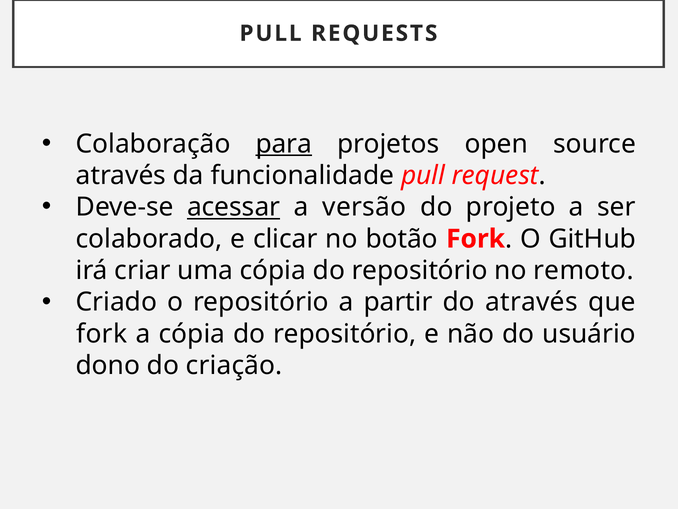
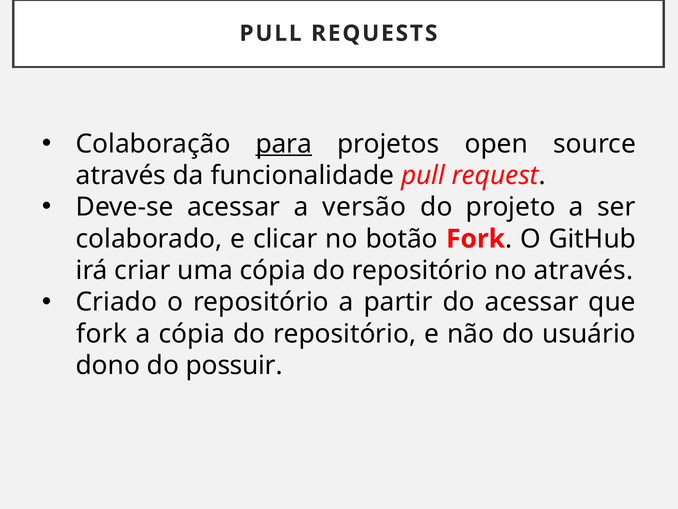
acessar at (234, 207) underline: present -> none
no remoto: remoto -> através
do através: através -> acessar
criação: criação -> possuir
